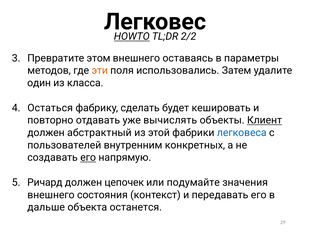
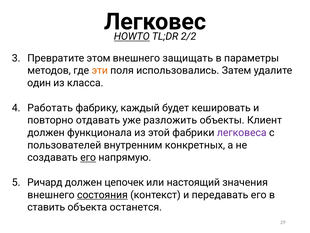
оставаясь: оставаясь -> защищать
Остаться: Остаться -> Работать
сделать: сделать -> каждый
вычислять: вычислять -> разложить
Клиент underline: present -> none
абстрактный: абстрактный -> функционала
легковеса colour: blue -> purple
подумайте: подумайте -> настоящий
состояния underline: none -> present
дальше: дальше -> ставить
